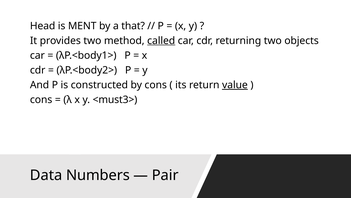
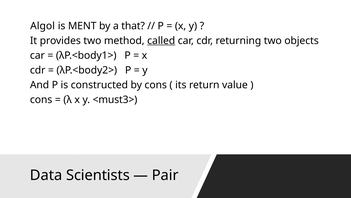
Head: Head -> Algol
value underline: present -> none
Numbers: Numbers -> Scientists
